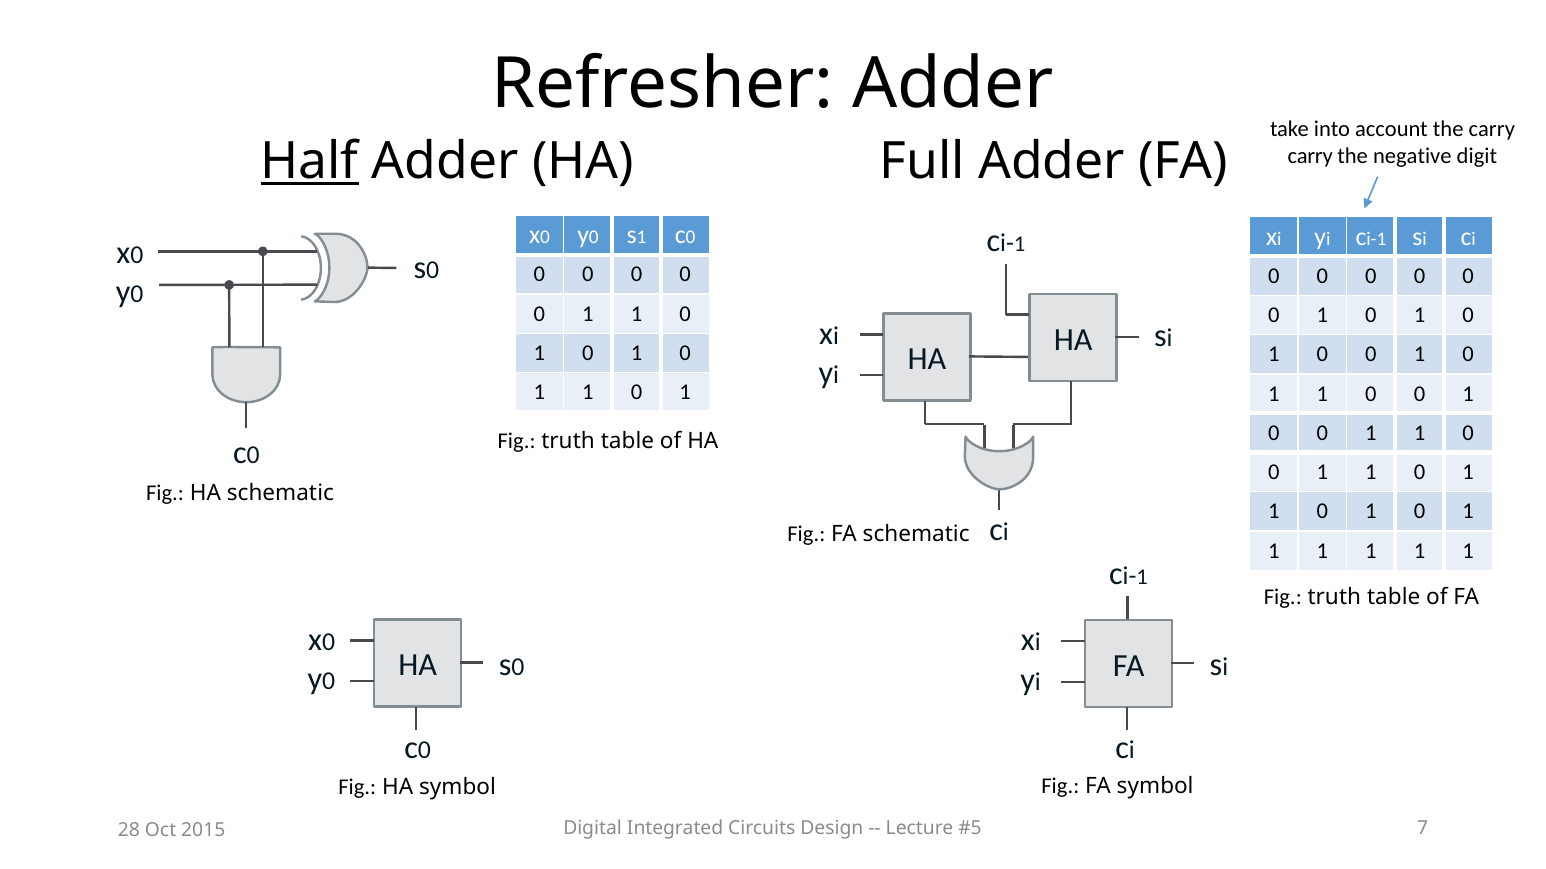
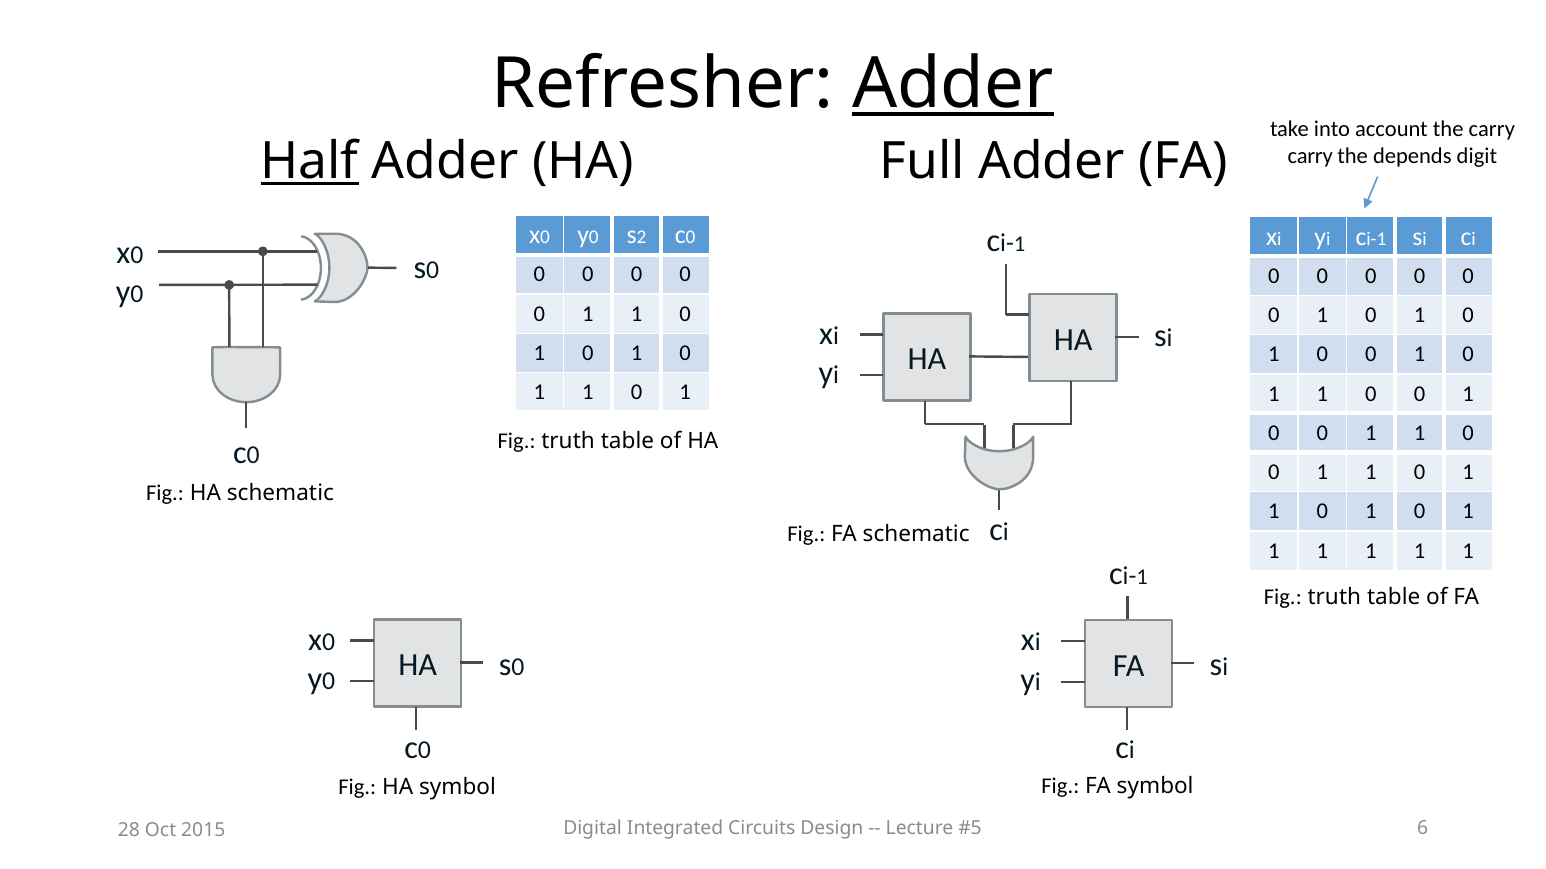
Adder at (953, 84) underline: none -> present
negative: negative -> depends
1 at (642, 238): 1 -> 2
7: 7 -> 6
